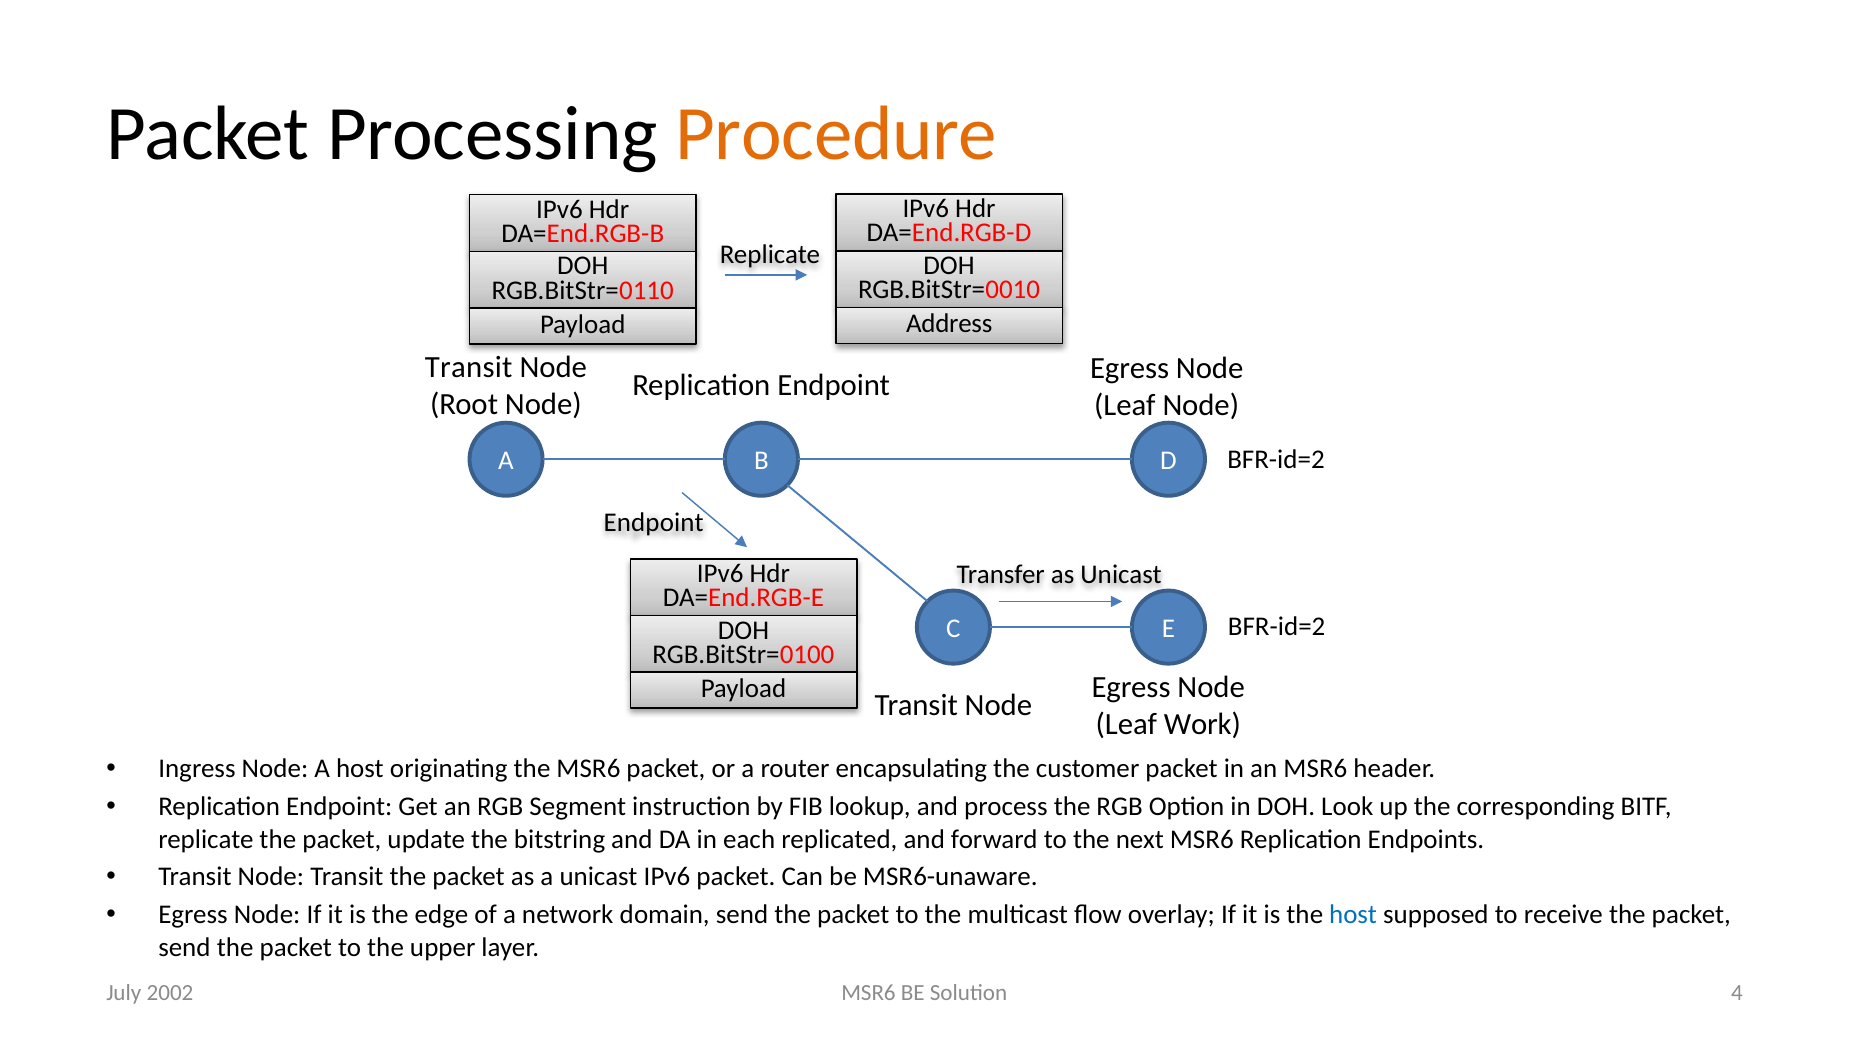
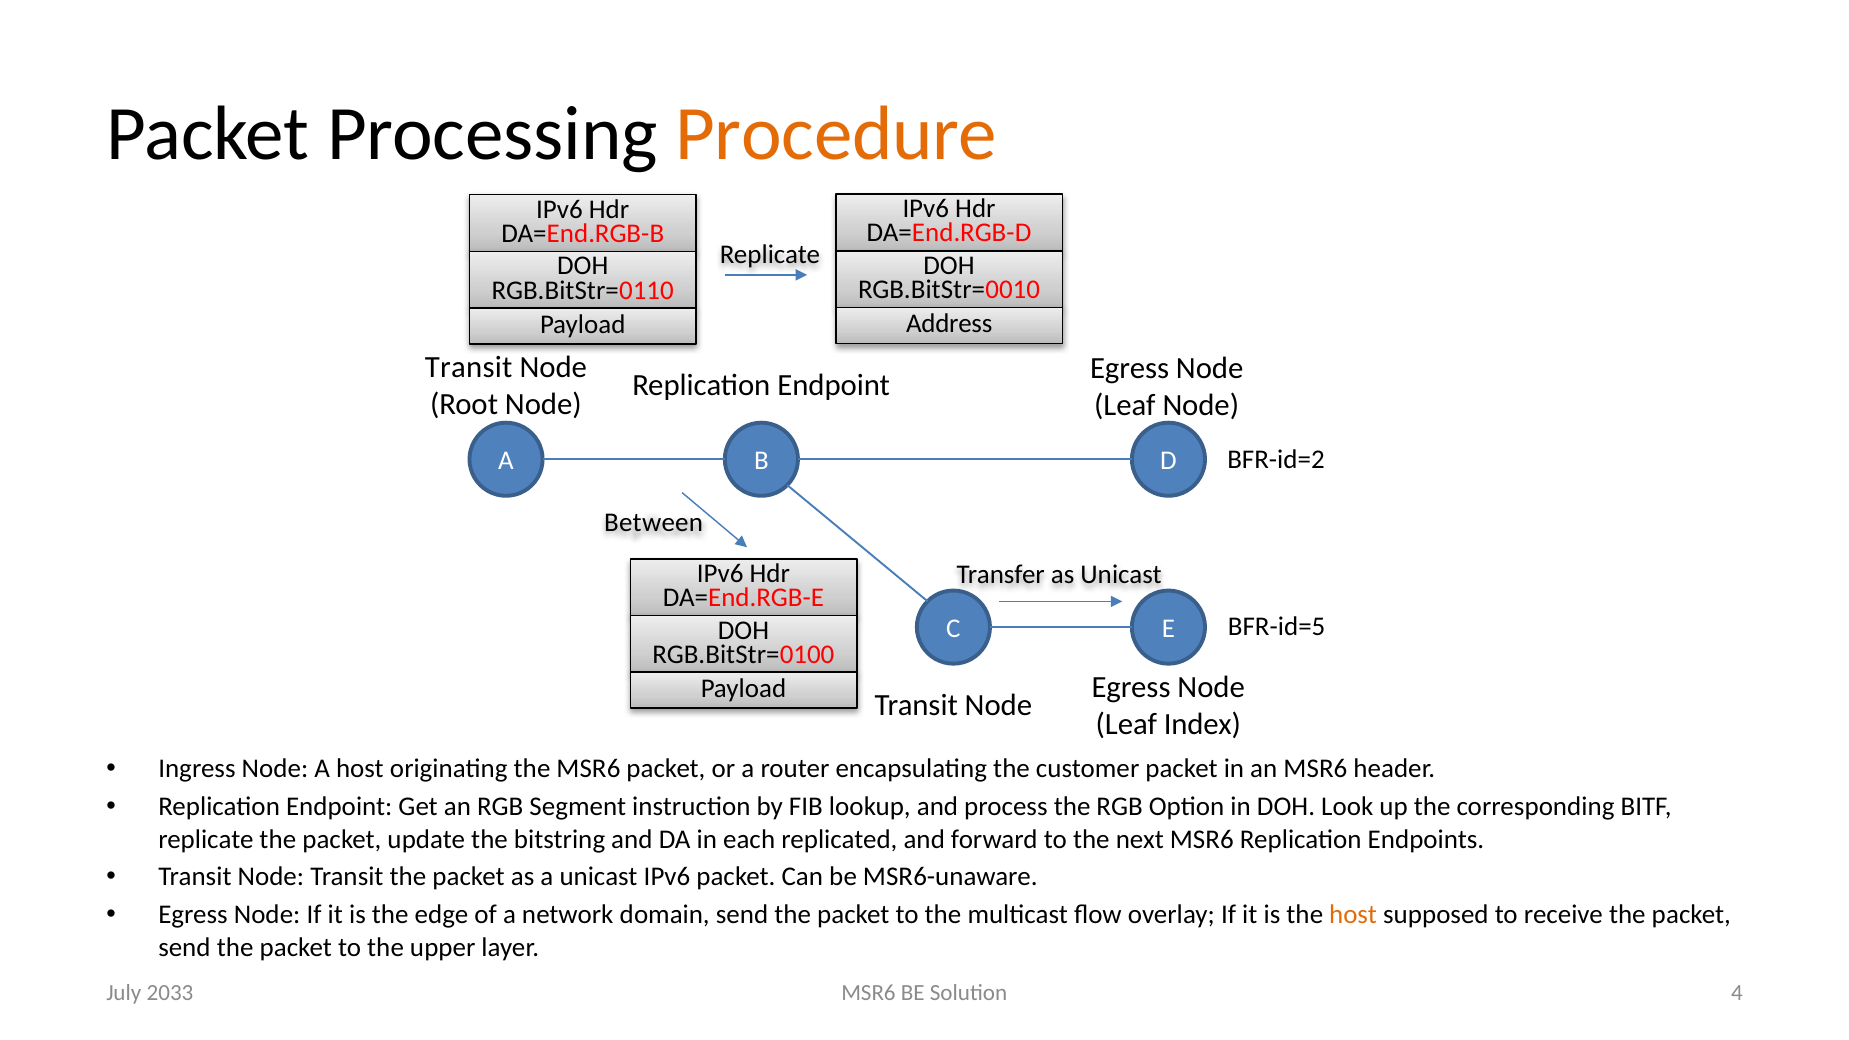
Endpoint at (654, 523): Endpoint -> Between
BFR-id=2 at (1277, 626): BFR-id=2 -> BFR-id=5
Work: Work -> Index
host at (1353, 915) colour: blue -> orange
2002: 2002 -> 2033
